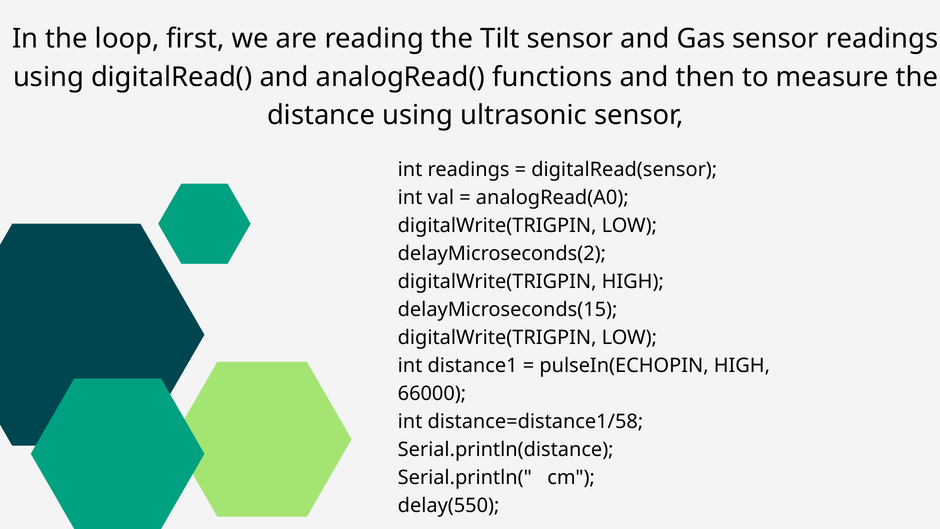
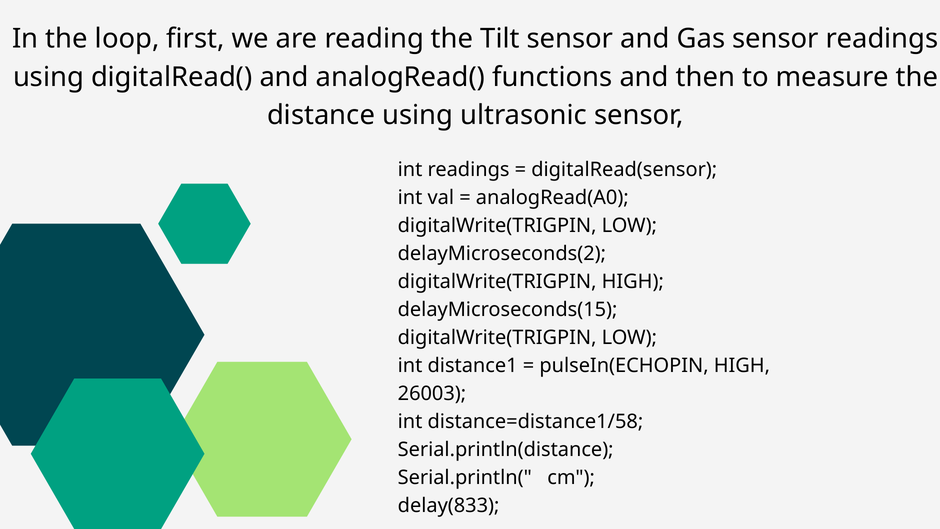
66000: 66000 -> 26003
delay(550: delay(550 -> delay(833
